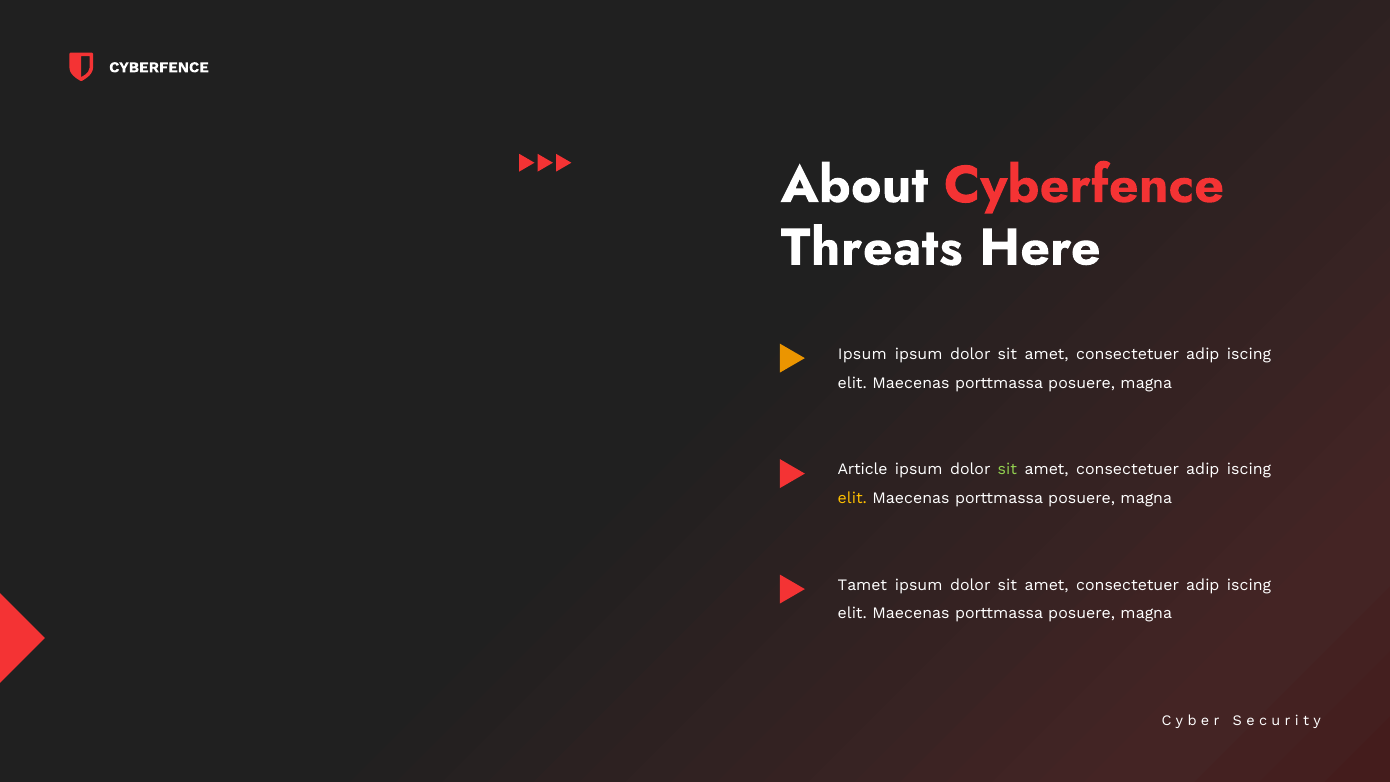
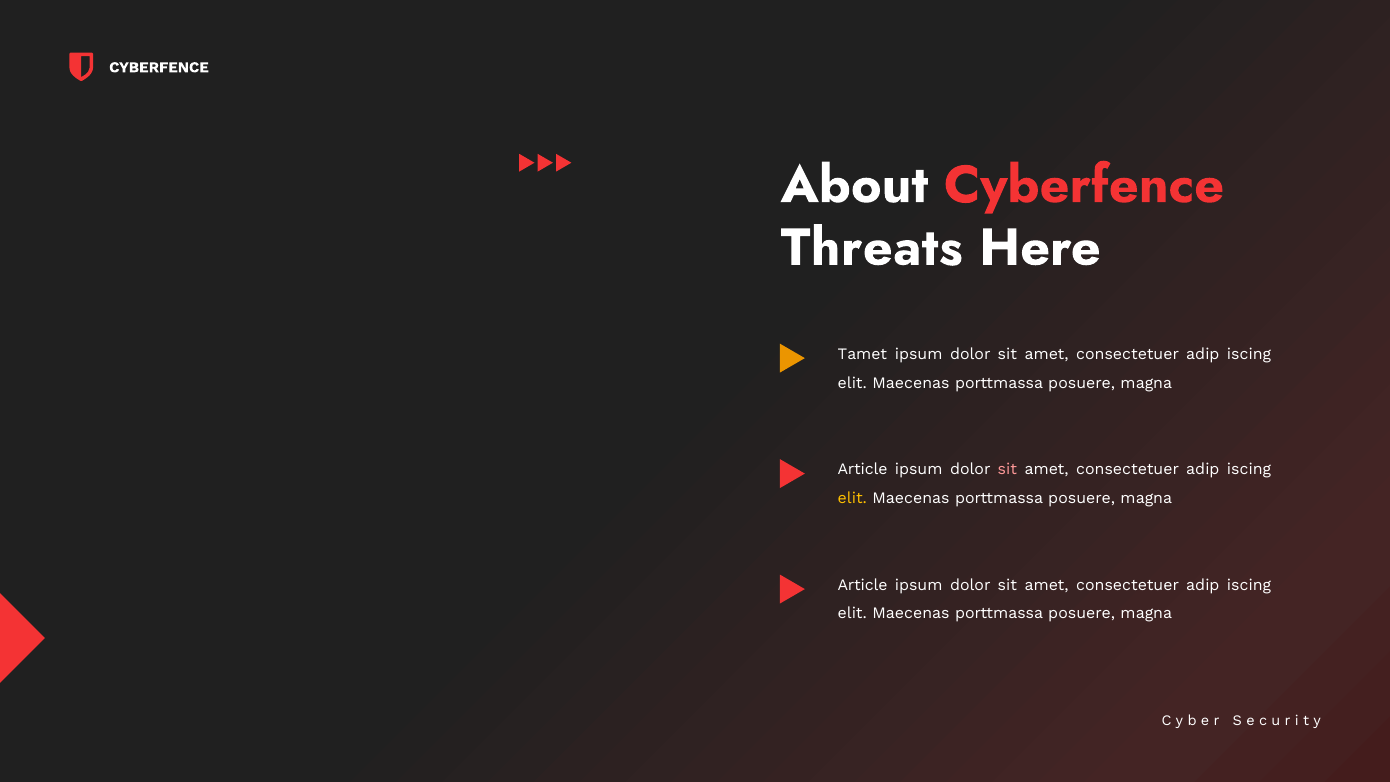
Ipsum at (862, 354): Ipsum -> Tamet
sit at (1007, 469) colour: light green -> pink
Tamet at (862, 585): Tamet -> Article
